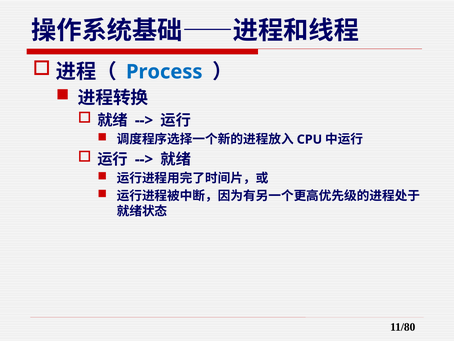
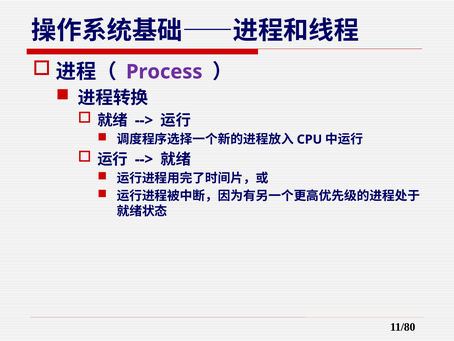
Process colour: blue -> purple
